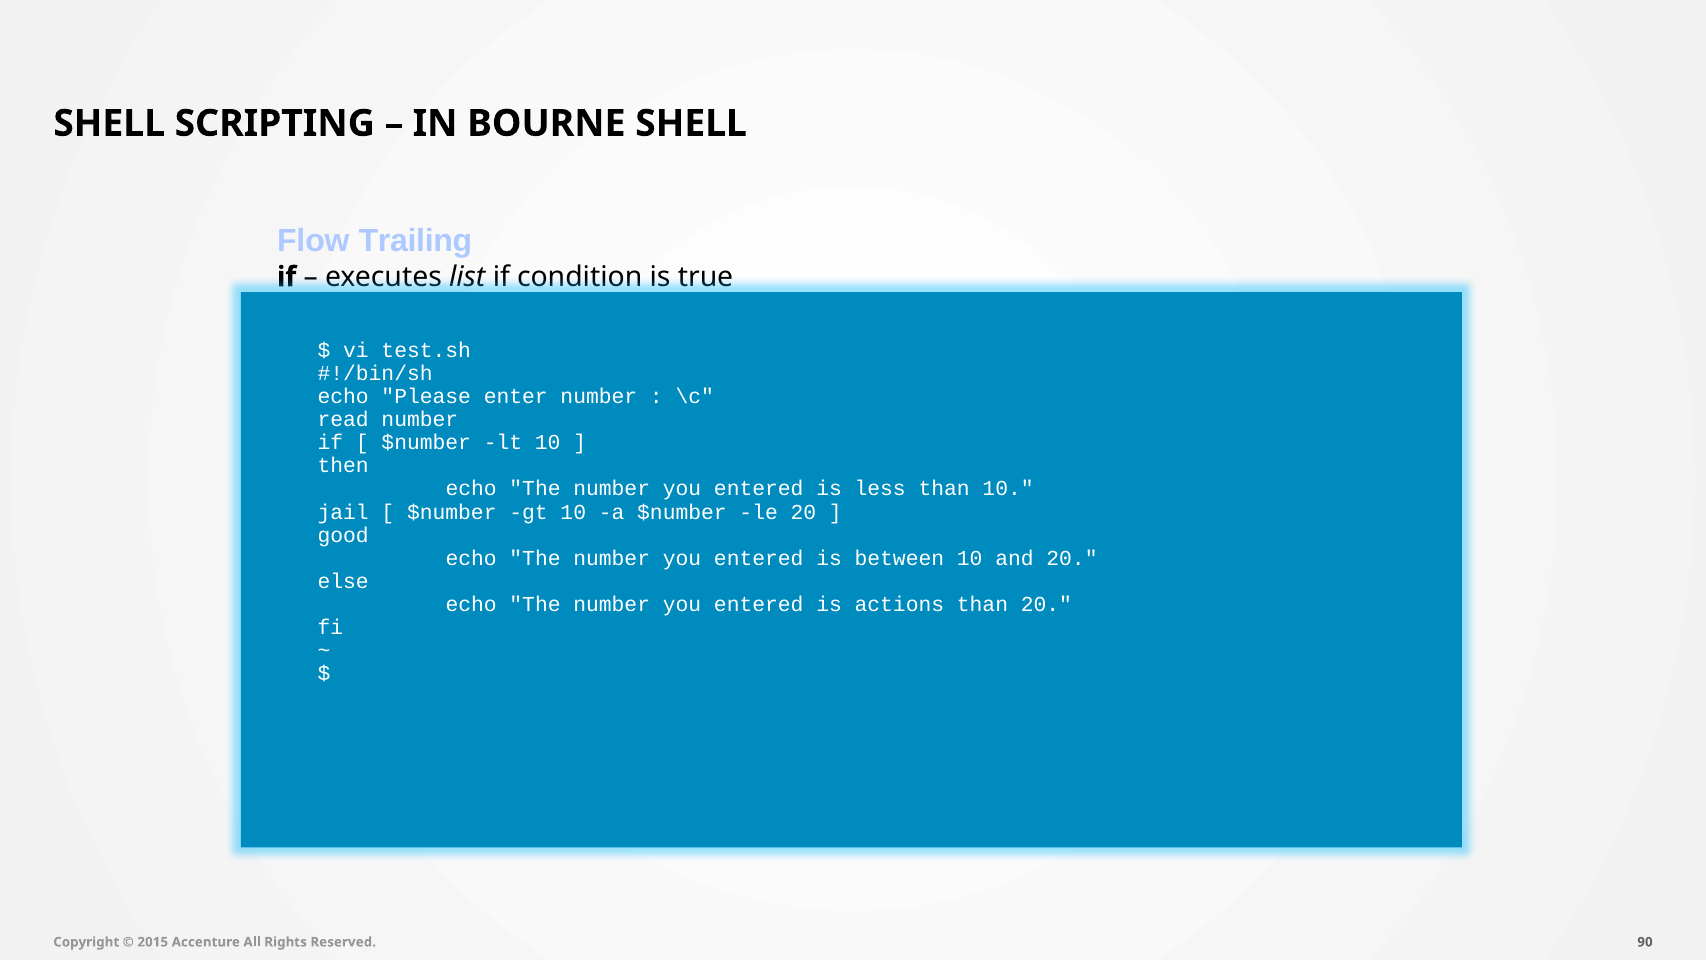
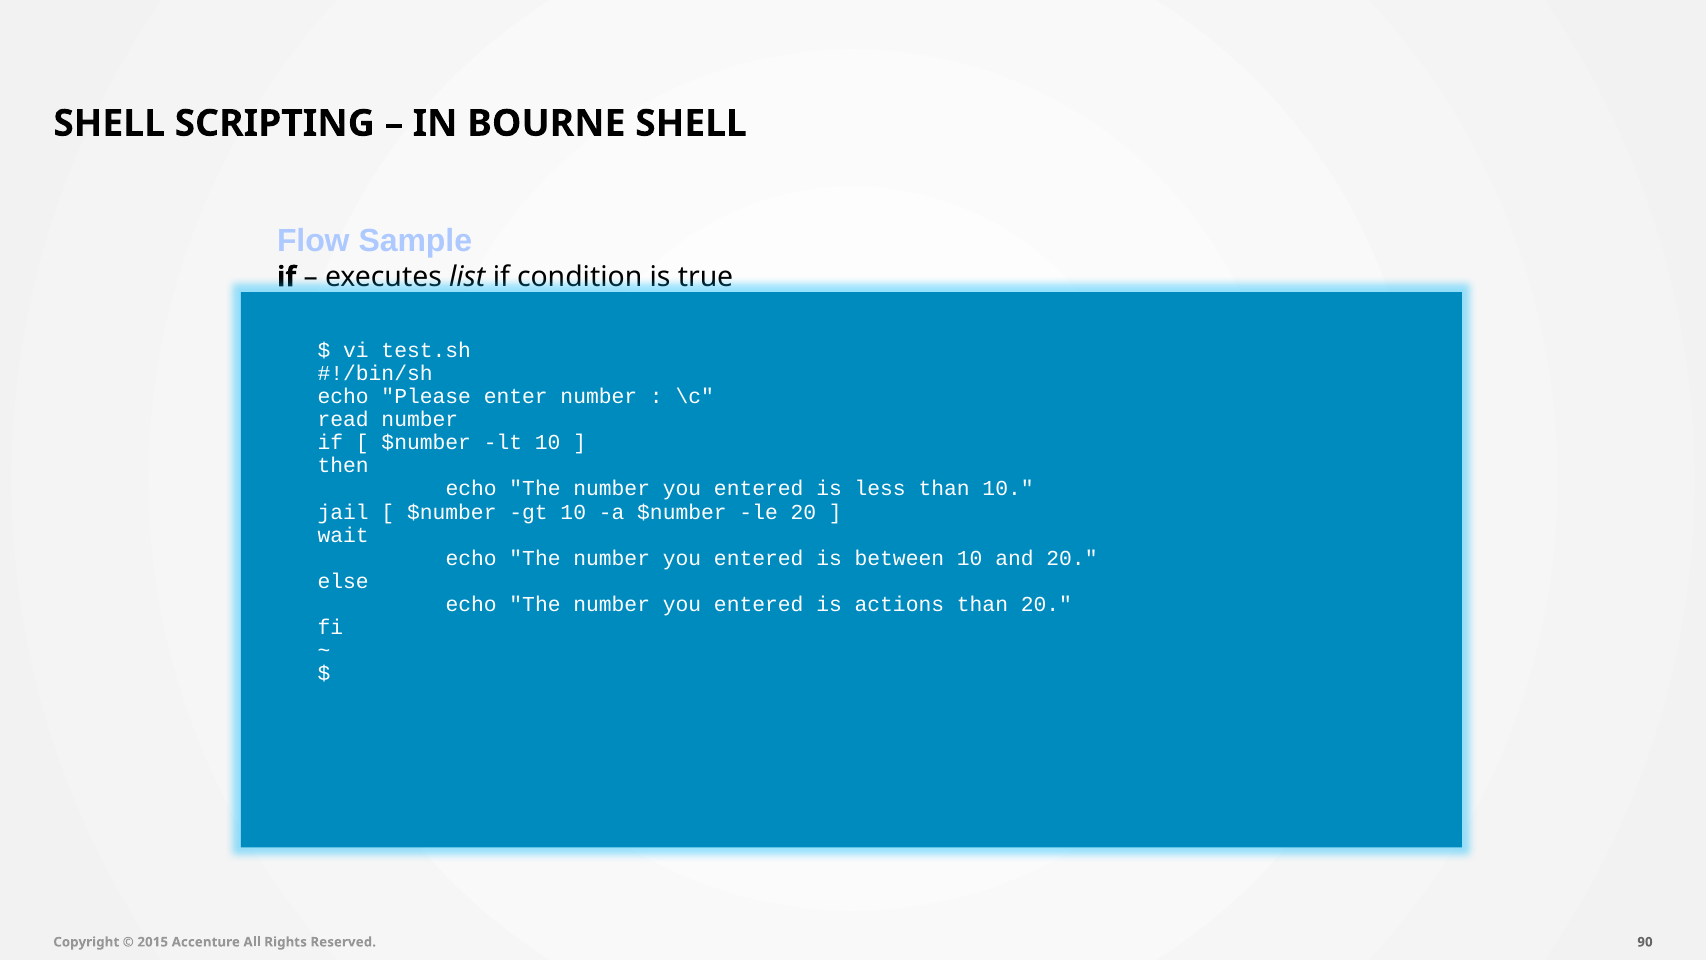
Trailing: Trailing -> Sample
good: good -> wait
